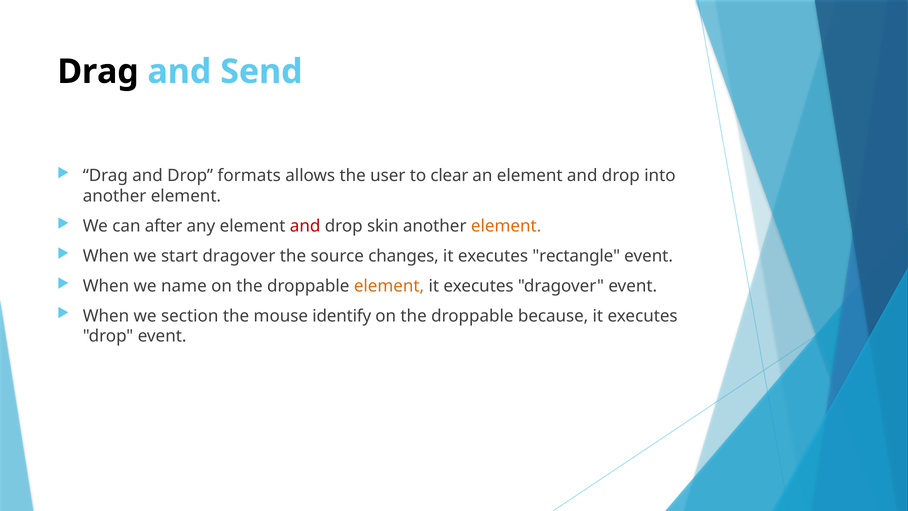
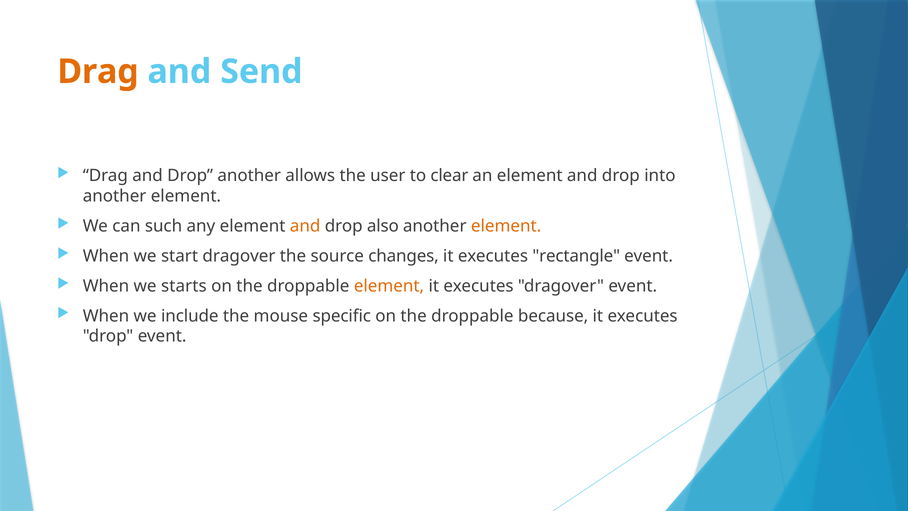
Drag at (98, 72) colour: black -> orange
Drop formats: formats -> another
after: after -> such
and at (305, 226) colour: red -> orange
skin: skin -> also
name: name -> starts
section: section -> include
identify: identify -> specific
